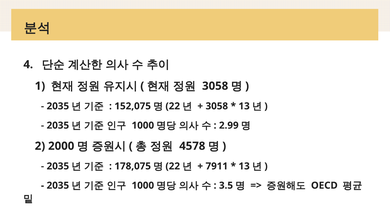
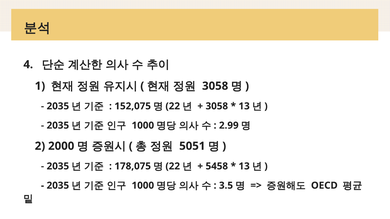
4578: 4578 -> 5051
7911: 7911 -> 5458
